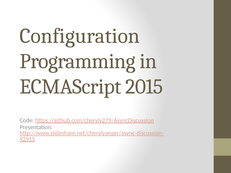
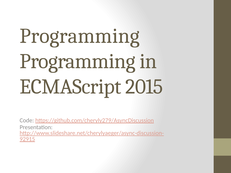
Configuration at (80, 36): Configuration -> Programming
